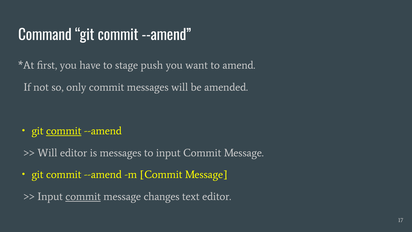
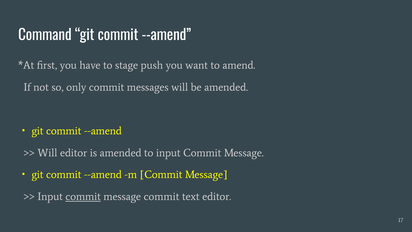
commit at (64, 131) underline: present -> none
is messages: messages -> amended
message changes: changes -> commit
